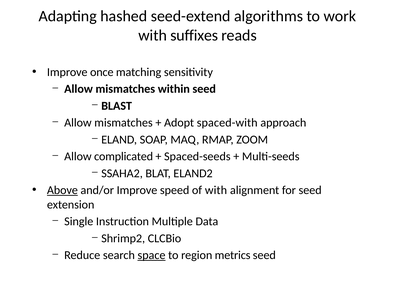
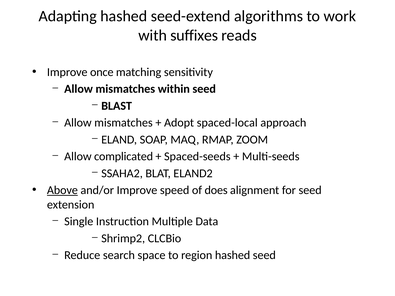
spaced-with: spaced-with -> spaced-local
of with: with -> does
space underline: present -> none
region metrics: metrics -> hashed
